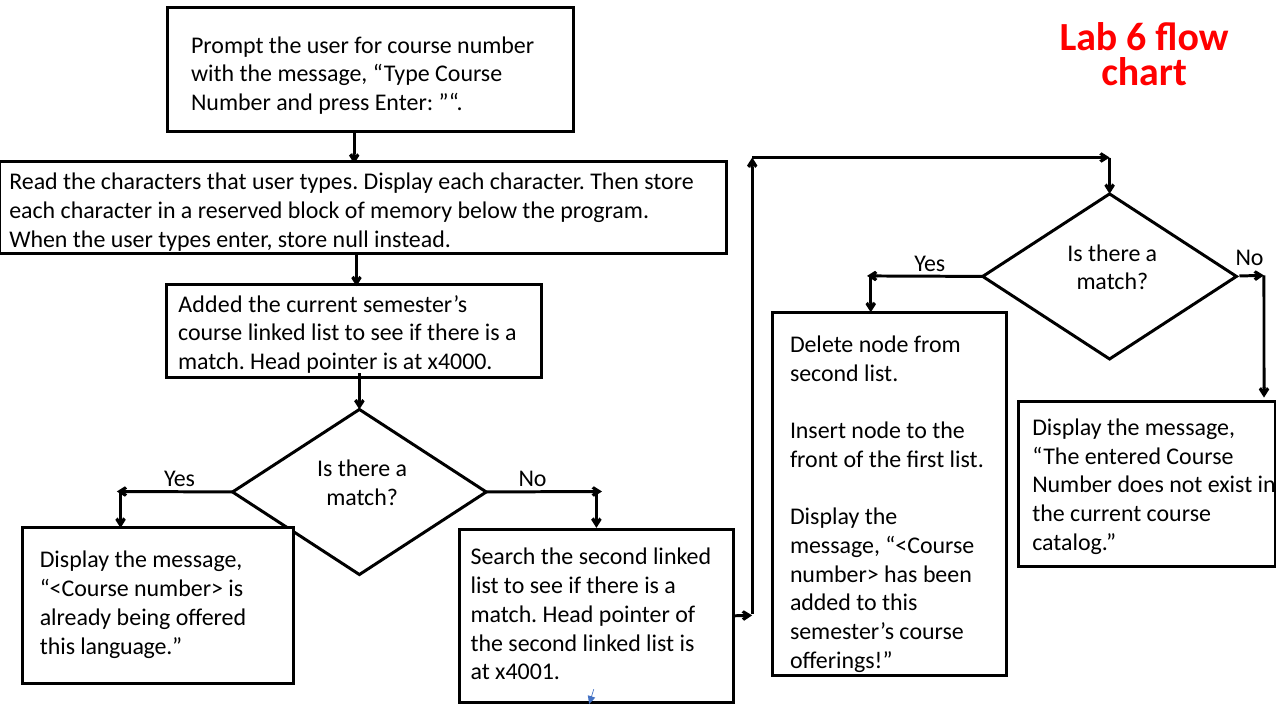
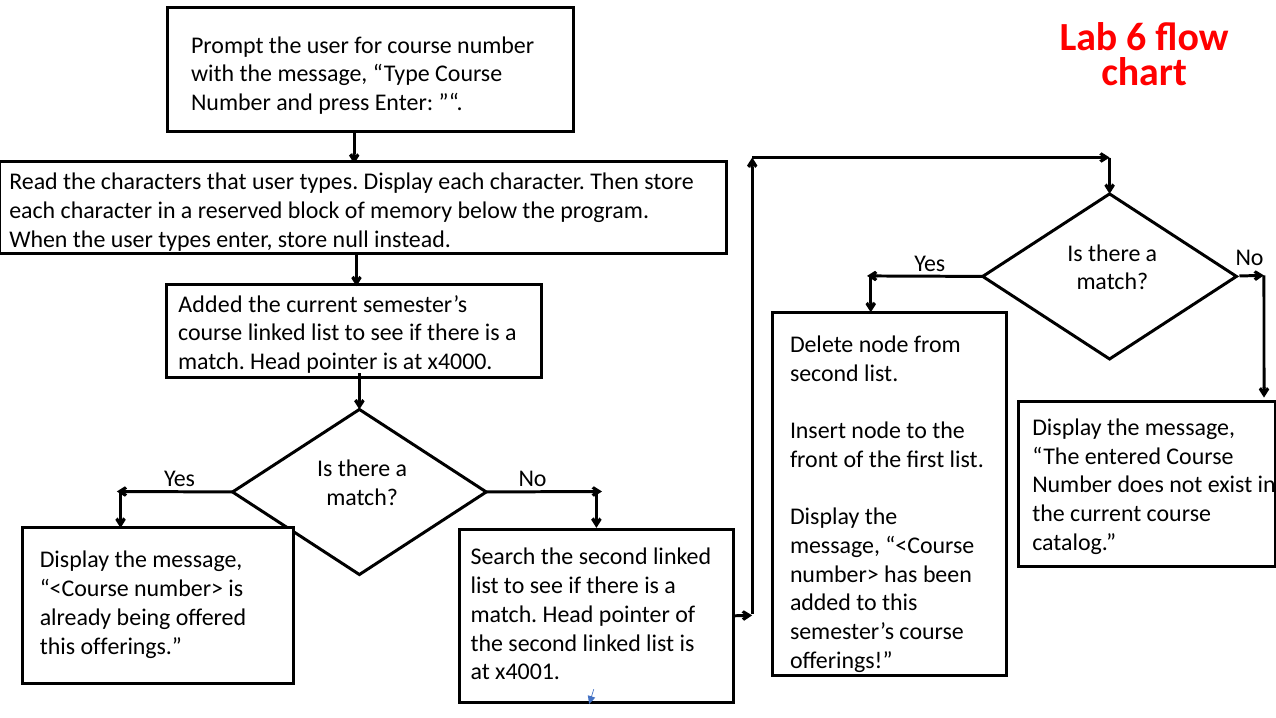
this language: language -> offerings
